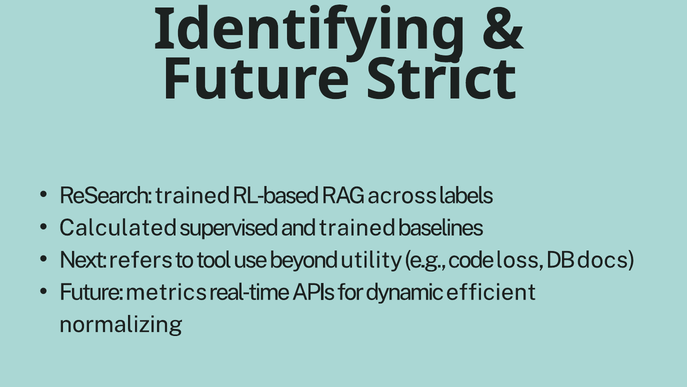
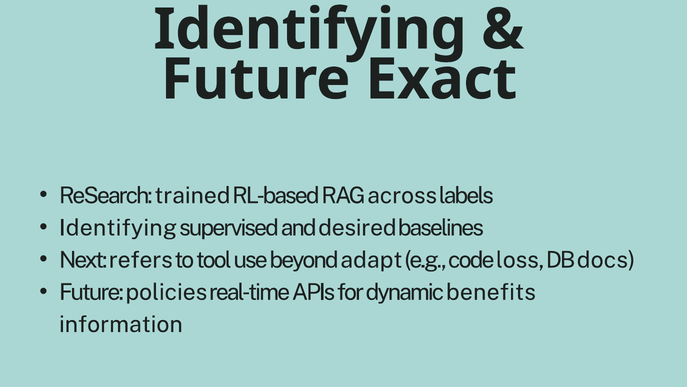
Strict: Strict -> Exact
Calculated at (118, 227): Calculated -> Identifying
and trained: trained -> desired
utility: utility -> adapt
metrics: metrics -> policies
efficient: efficient -> benefits
normalizing: normalizing -> information
